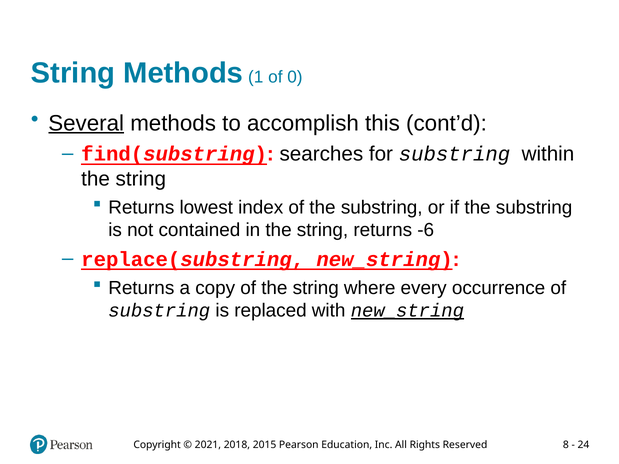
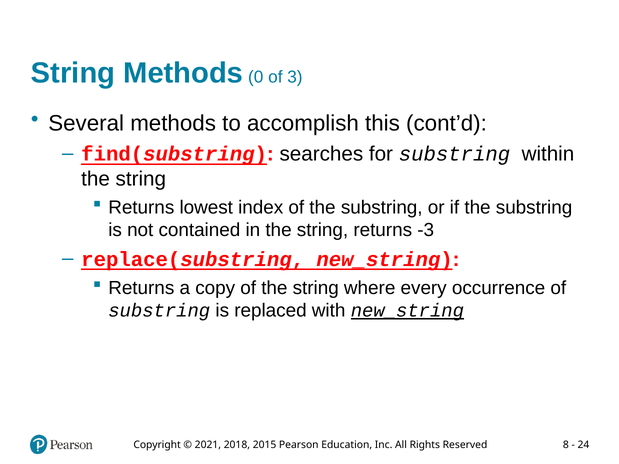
1: 1 -> 0
0: 0 -> 3
Several underline: present -> none
-6: -6 -> -3
